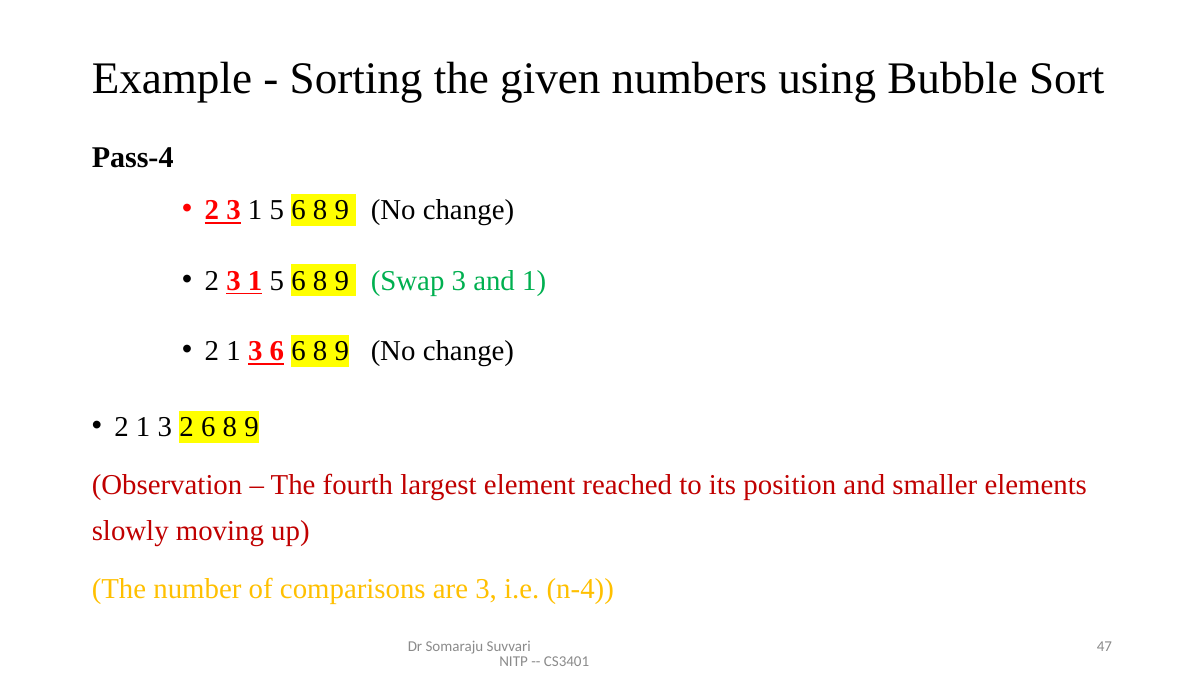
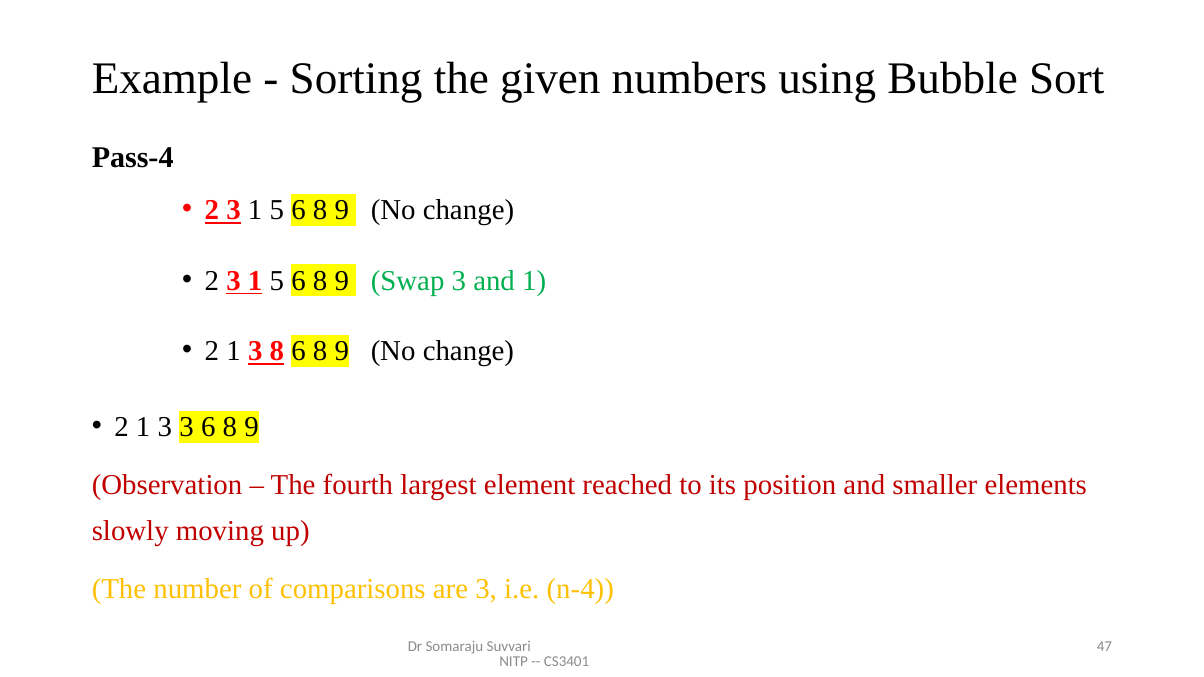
3 6: 6 -> 8
3 2: 2 -> 3
